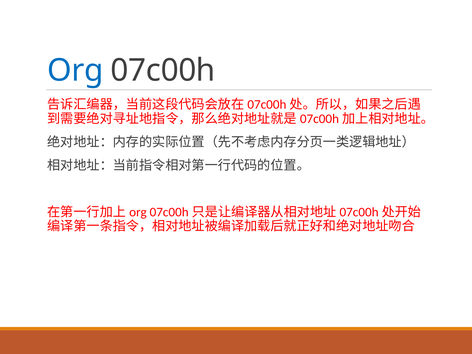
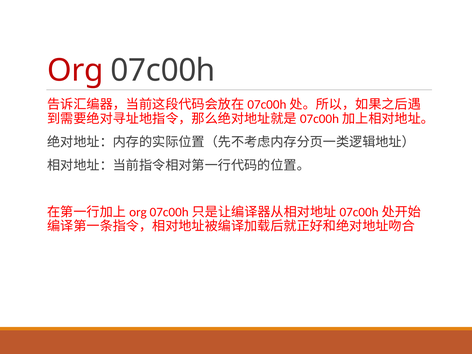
Org colour: blue -> red
